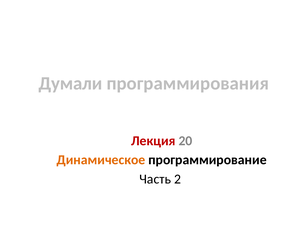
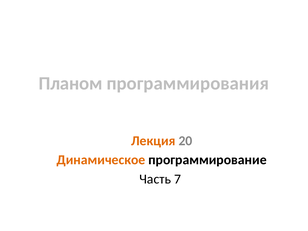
Думали: Думали -> Планом
Лекция colour: red -> orange
2: 2 -> 7
